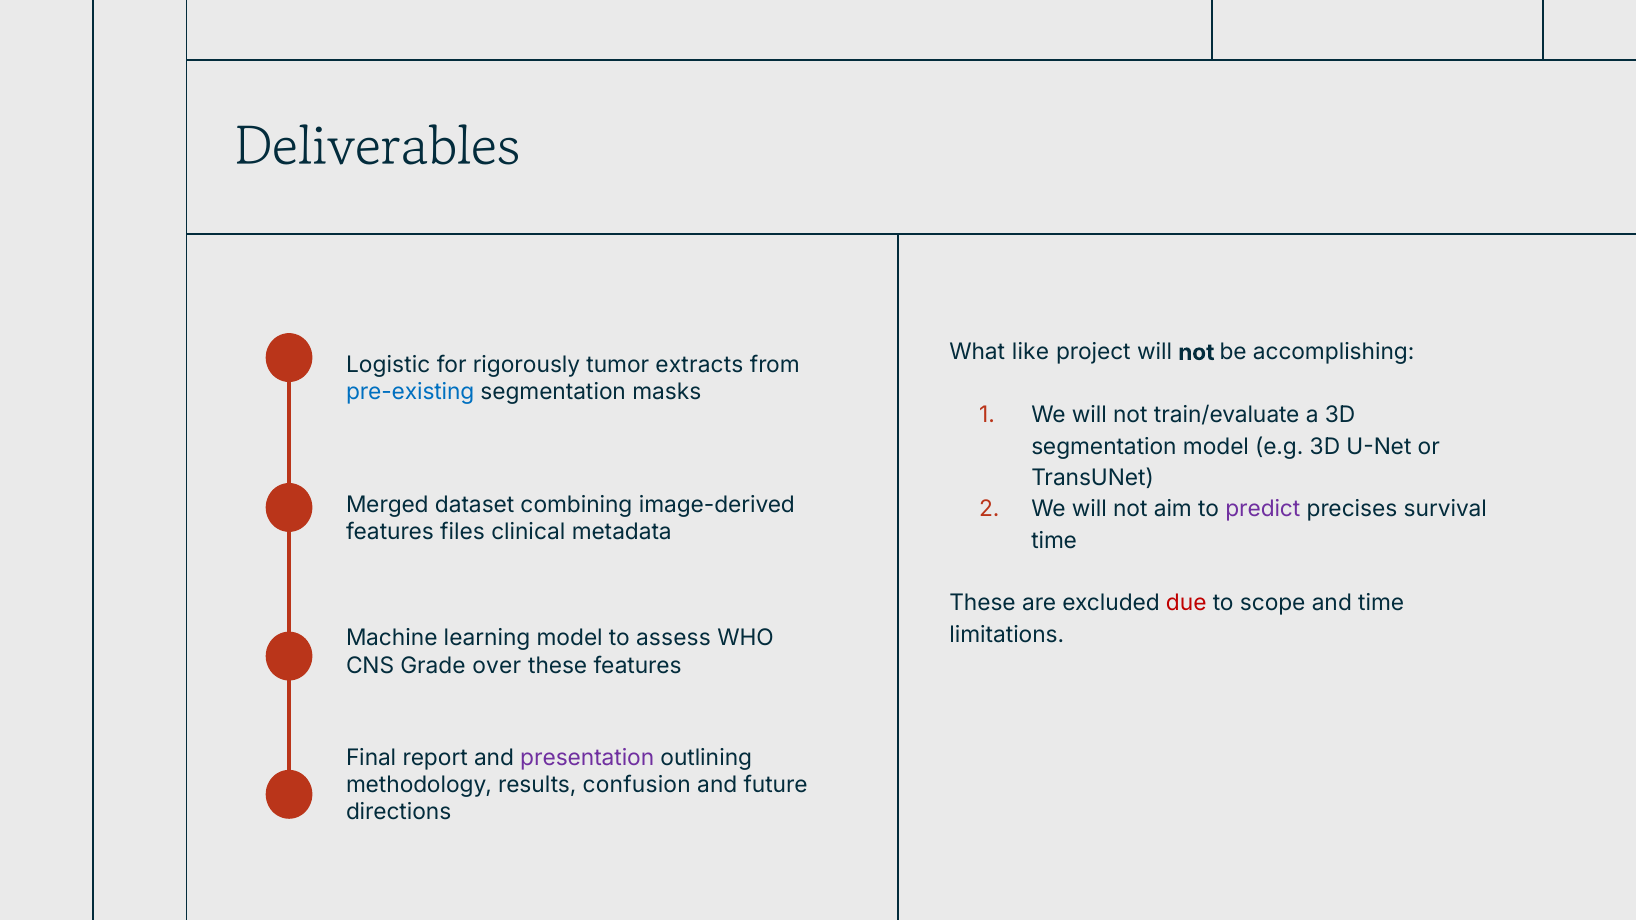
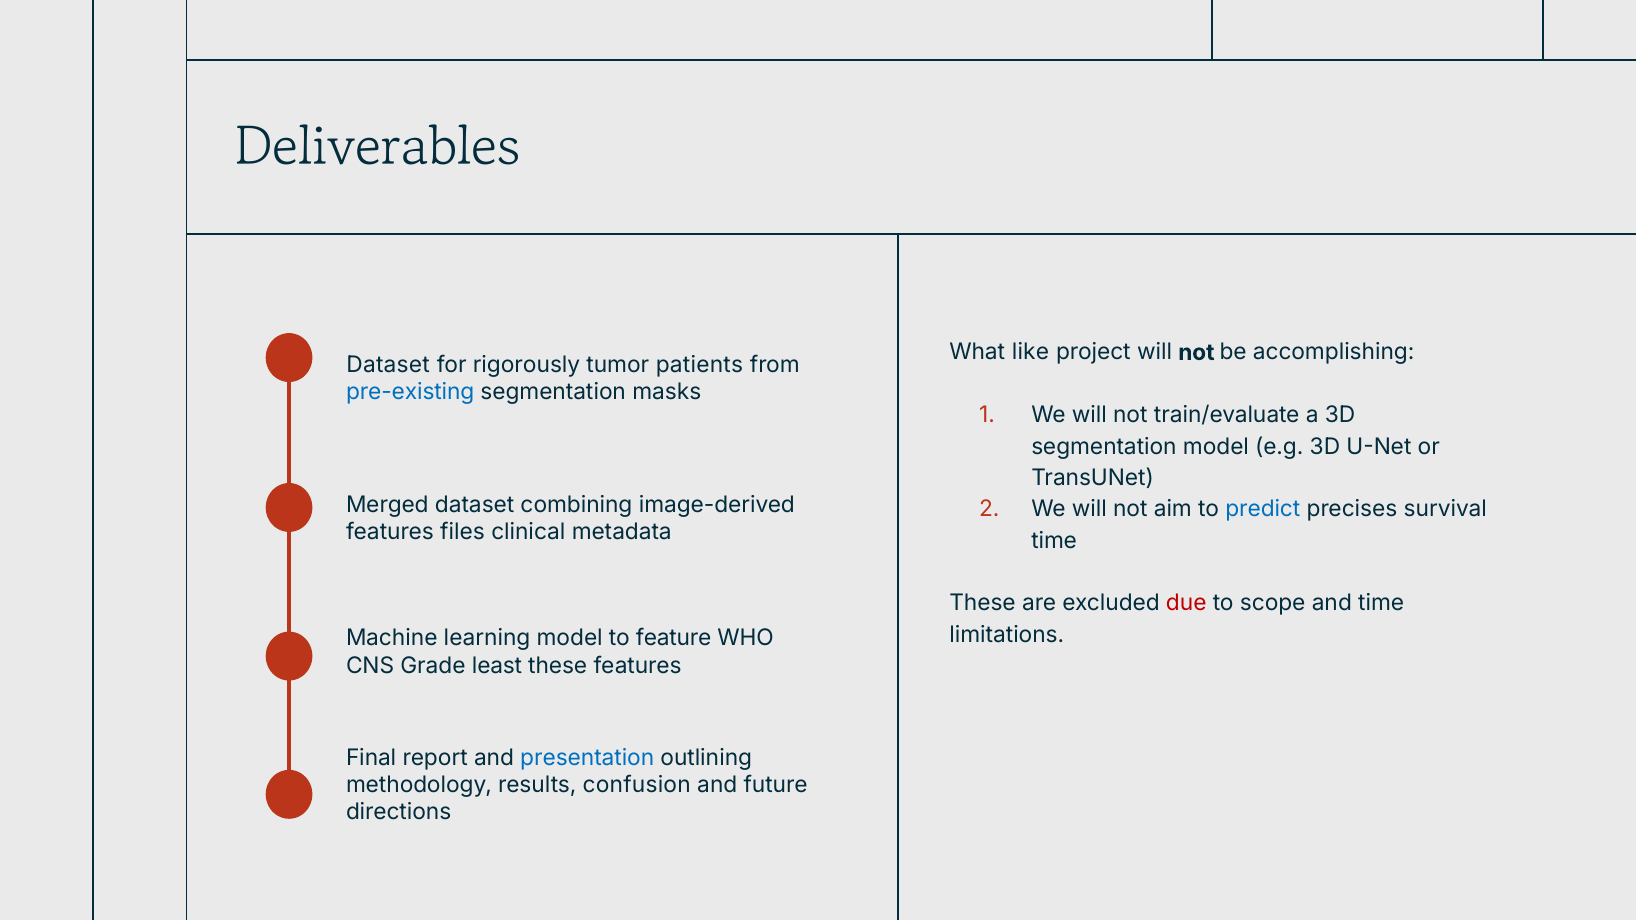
Logistic at (388, 365): Logistic -> Dataset
extracts: extracts -> patients
predict colour: purple -> blue
assess: assess -> feature
over: over -> least
presentation colour: purple -> blue
